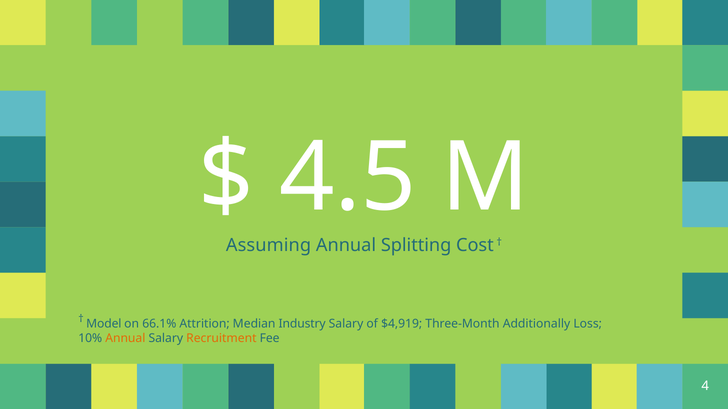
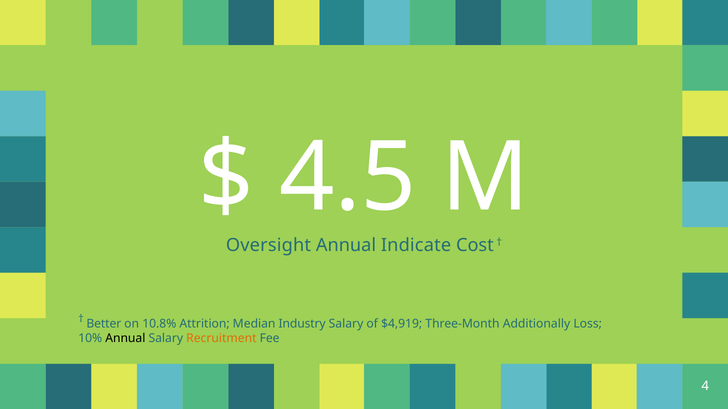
Assuming: Assuming -> Oversight
Splitting: Splitting -> Indicate
Model: Model -> Better
66.1%: 66.1% -> 10.8%
Annual at (125, 339) colour: orange -> black
